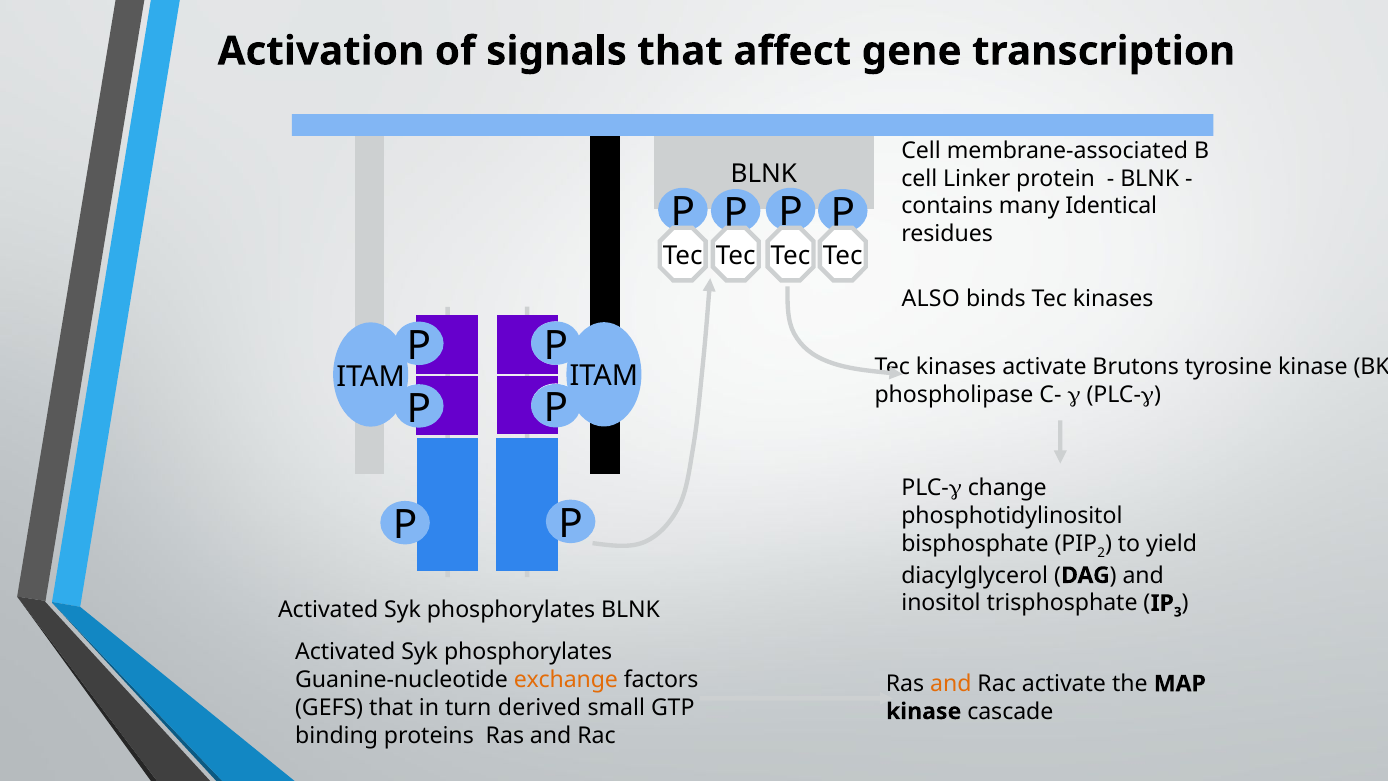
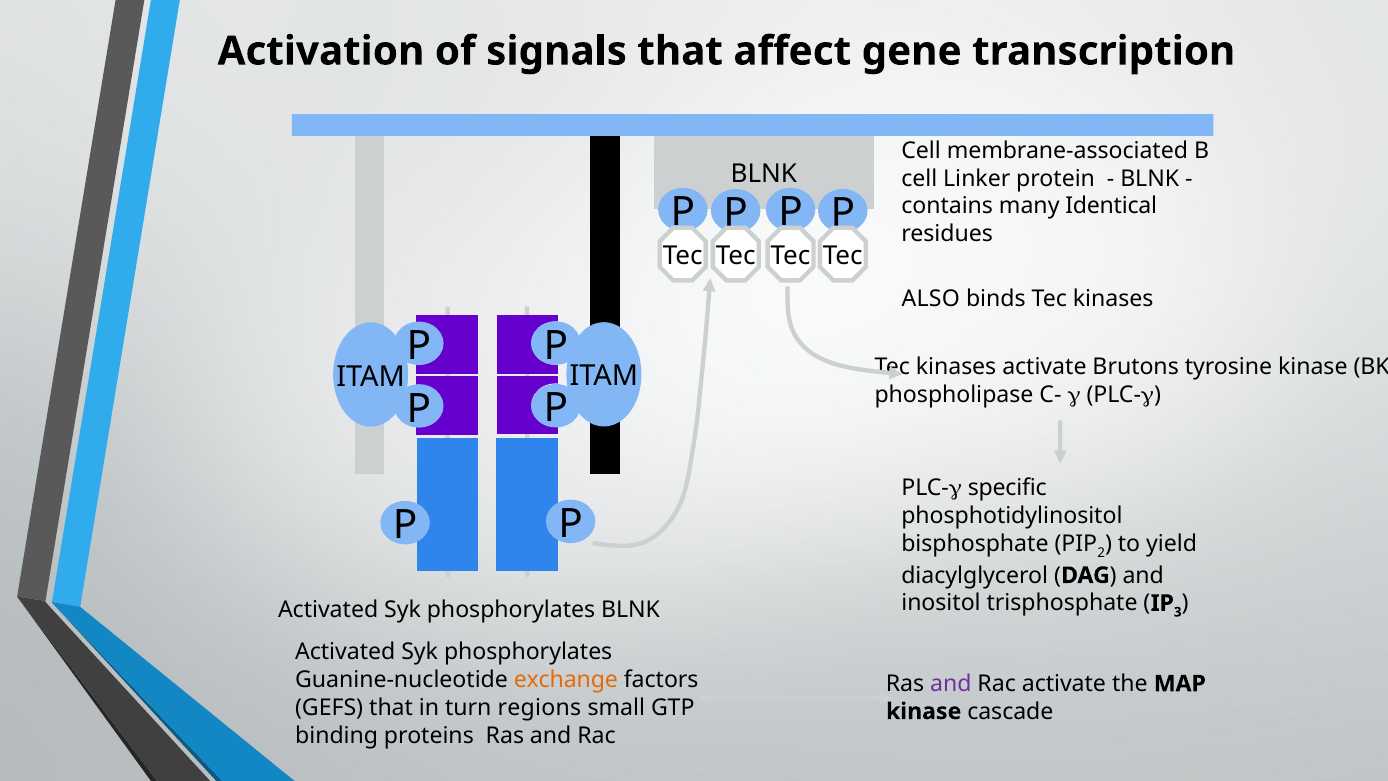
change: change -> specific
and at (951, 683) colour: orange -> purple
derived: derived -> regions
